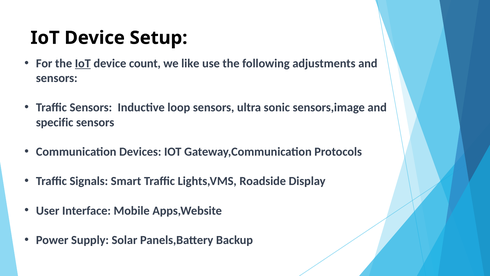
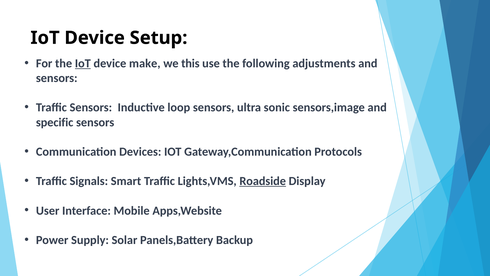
count: count -> make
like: like -> this
Roadside underline: none -> present
